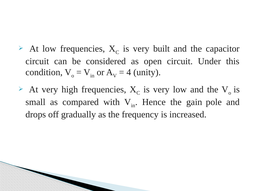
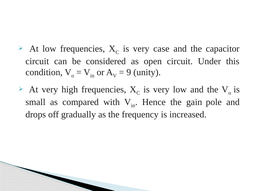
built: built -> case
4 at (129, 72): 4 -> 9
